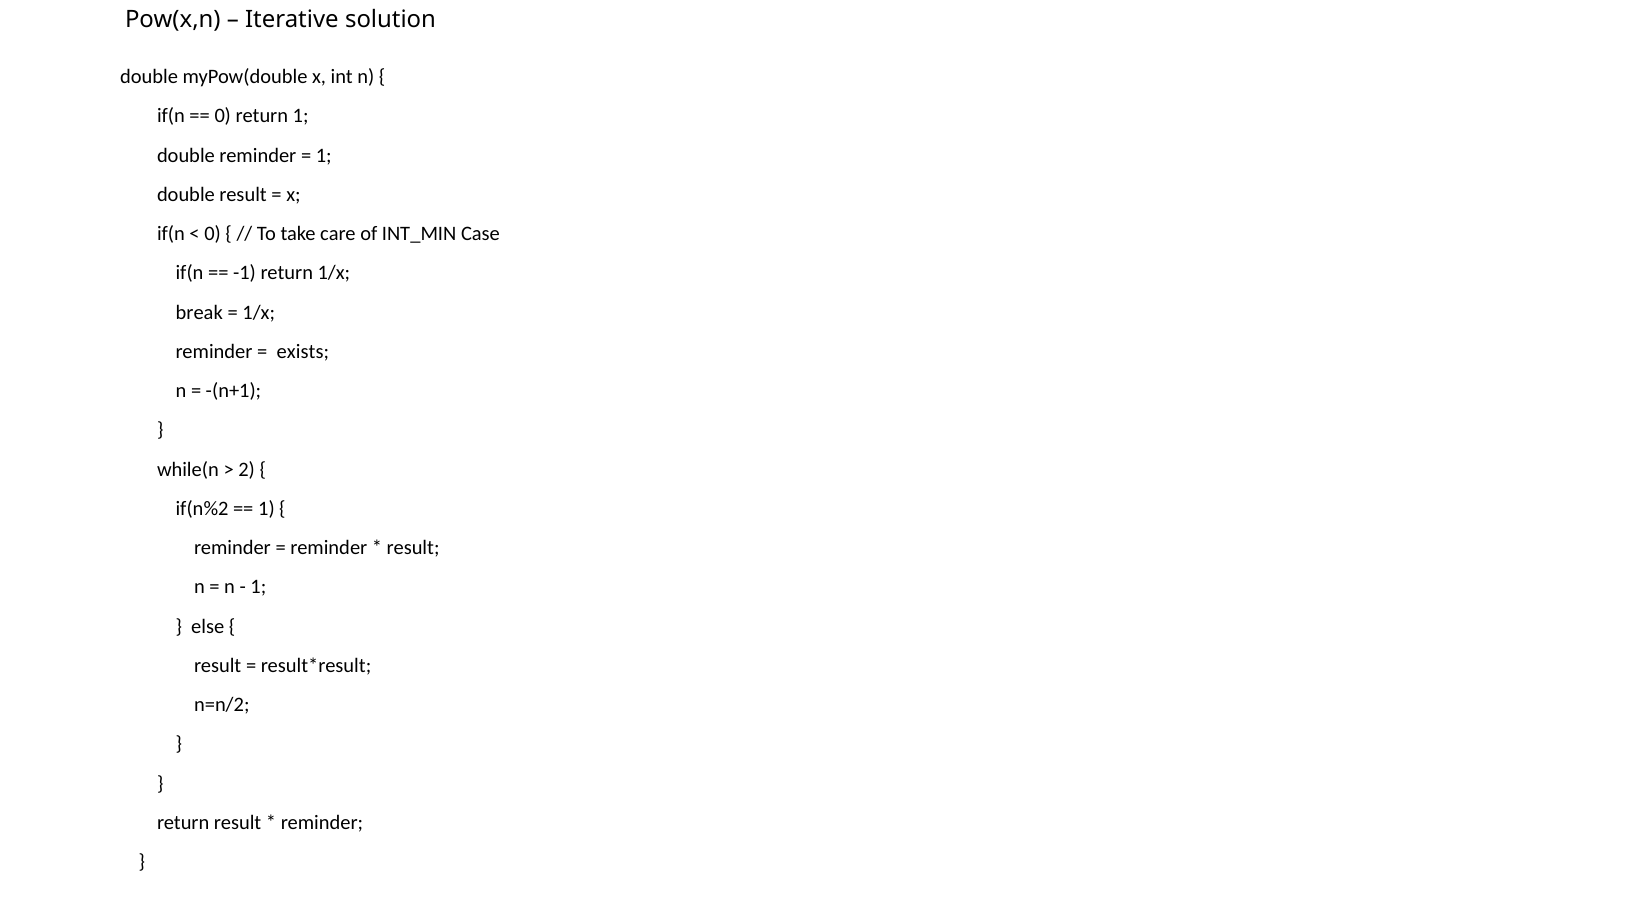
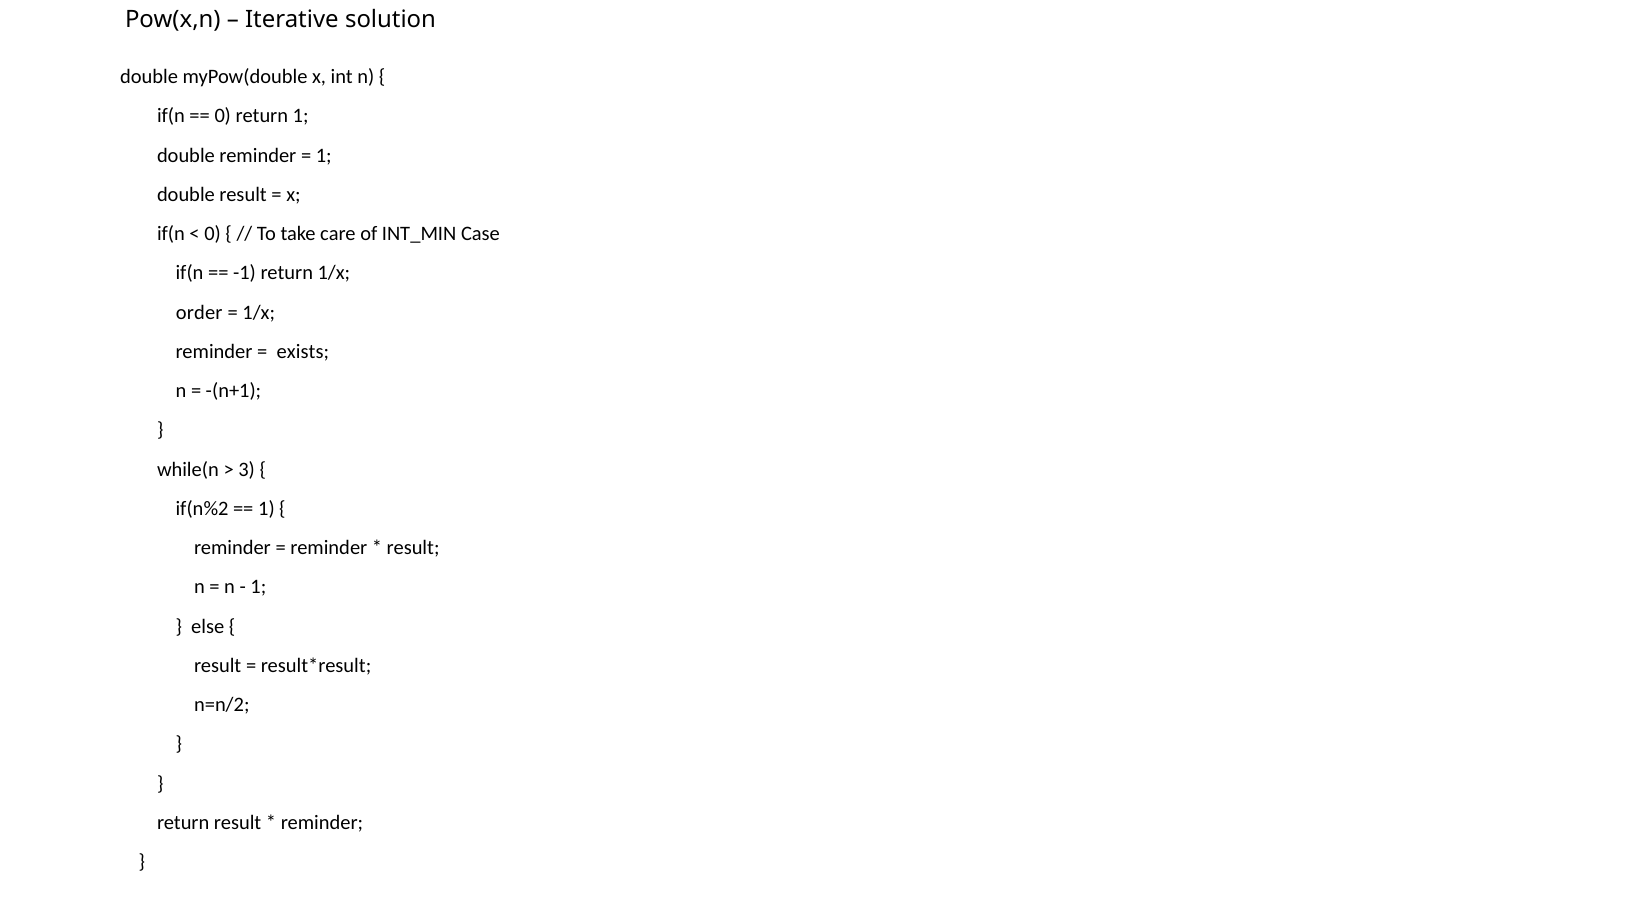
break: break -> order
2: 2 -> 3
